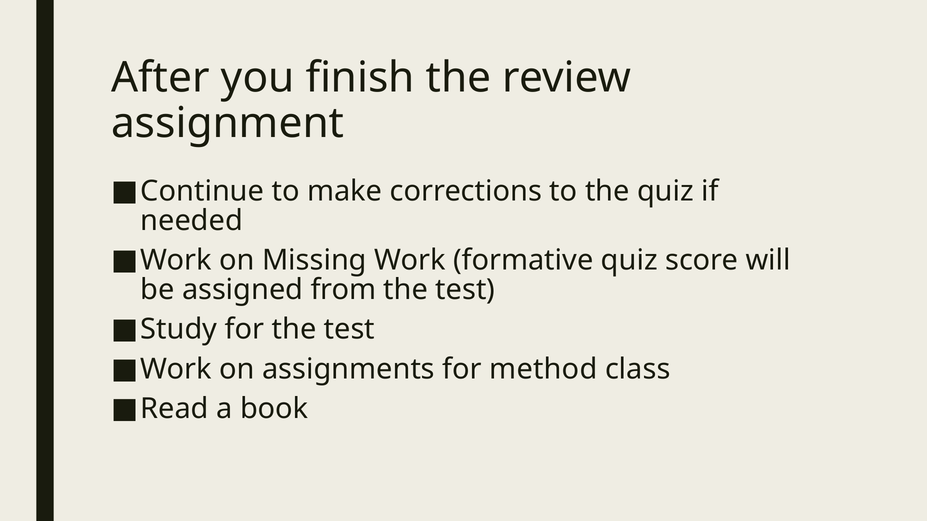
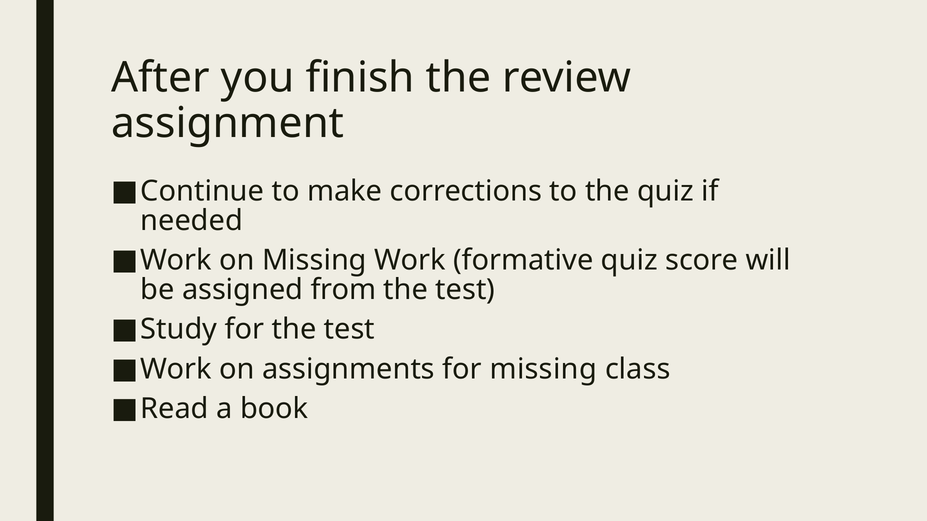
for method: method -> missing
